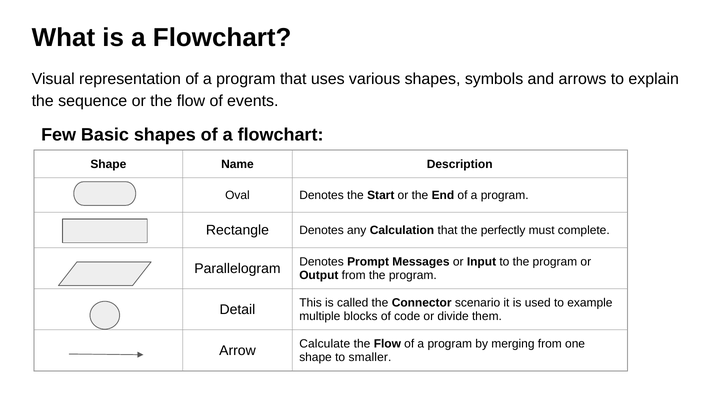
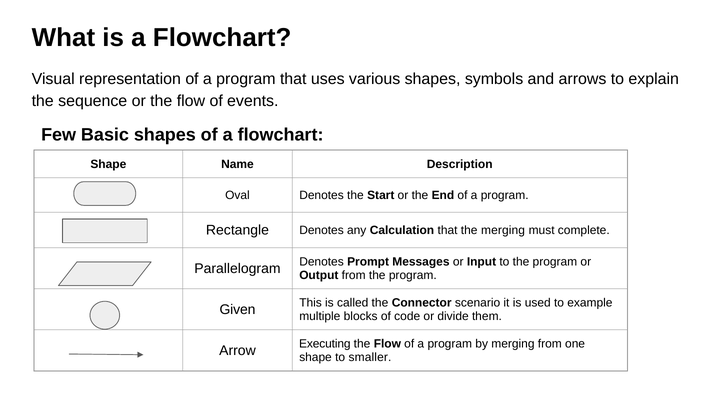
the perfectly: perfectly -> merging
Detail: Detail -> Given
Calculate: Calculate -> Executing
